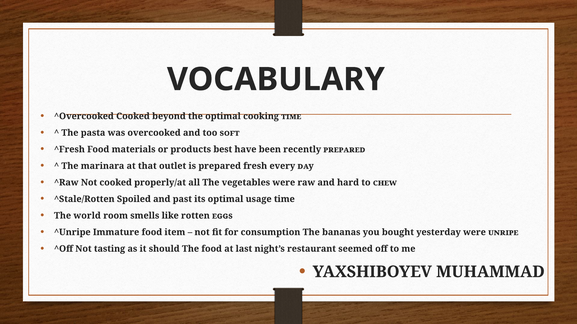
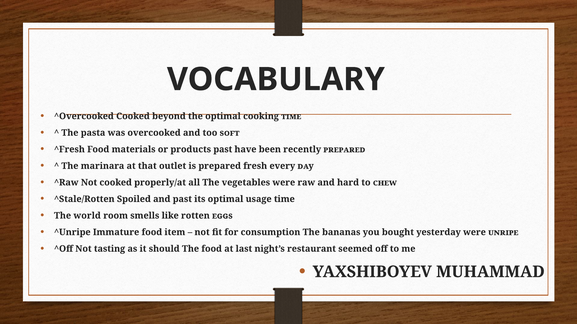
products best: best -> past
